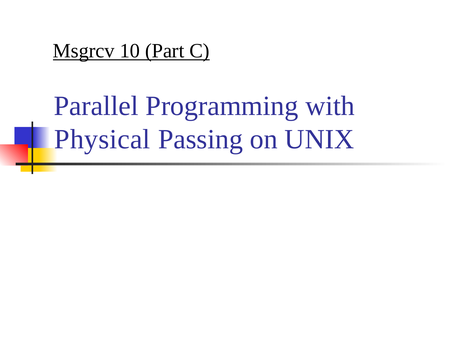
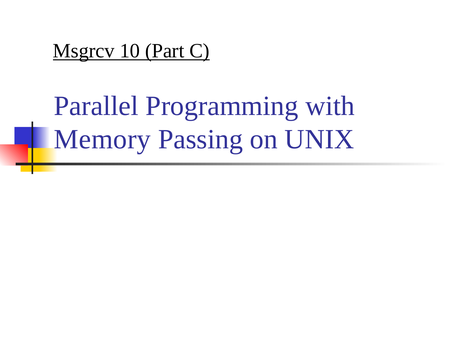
Physical: Physical -> Memory
